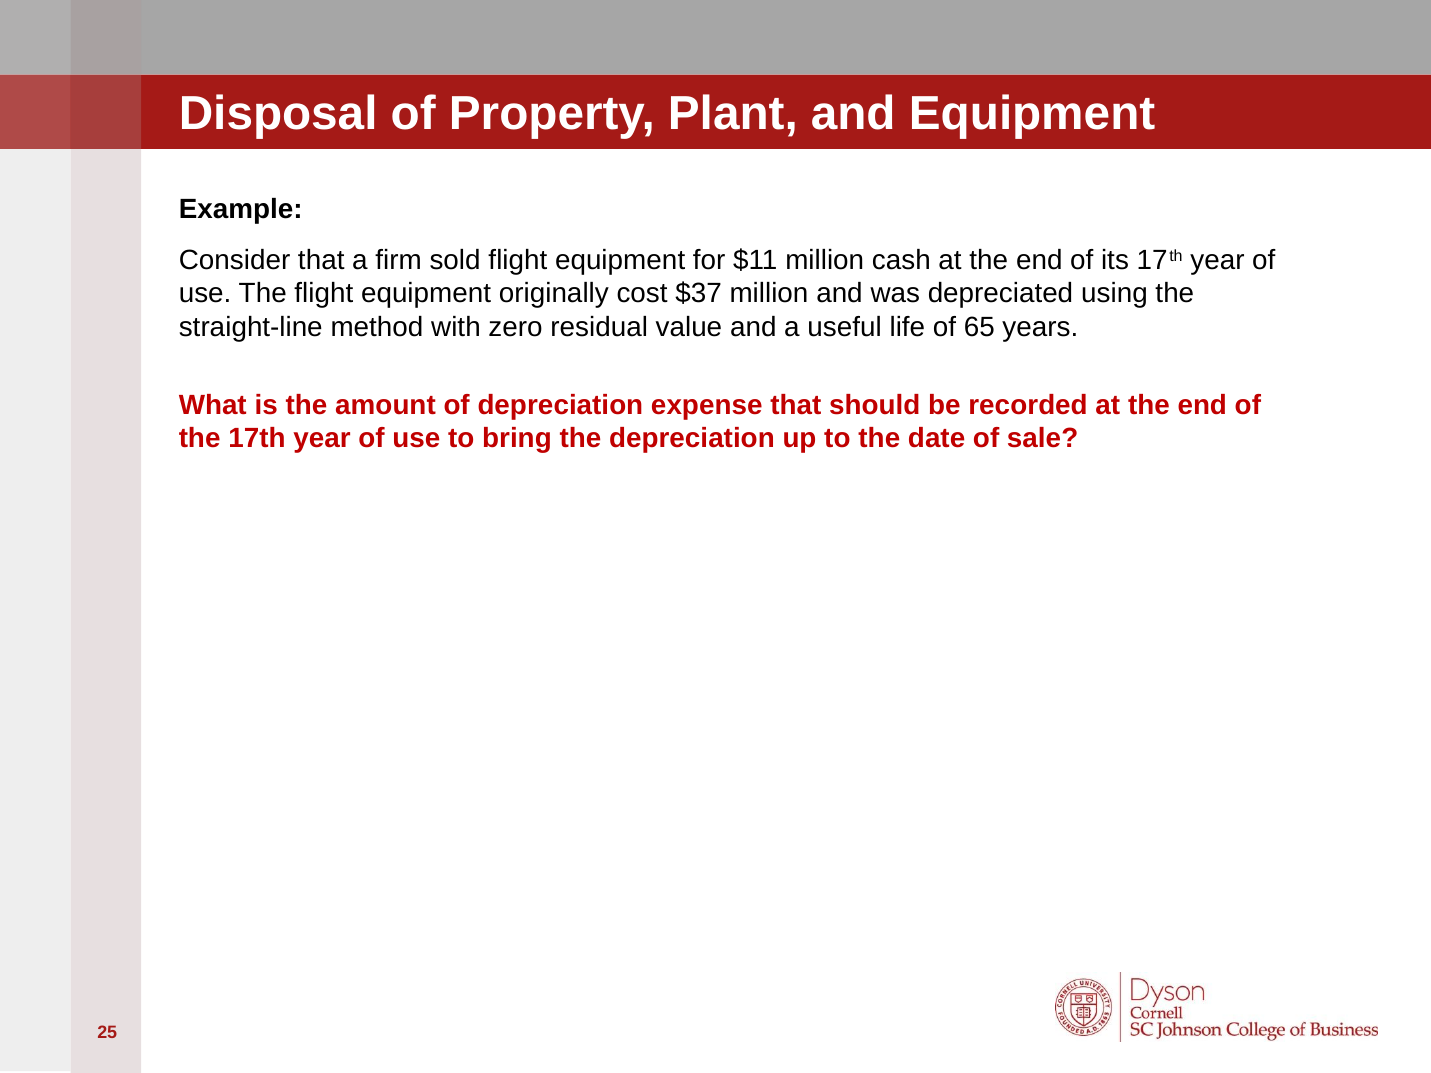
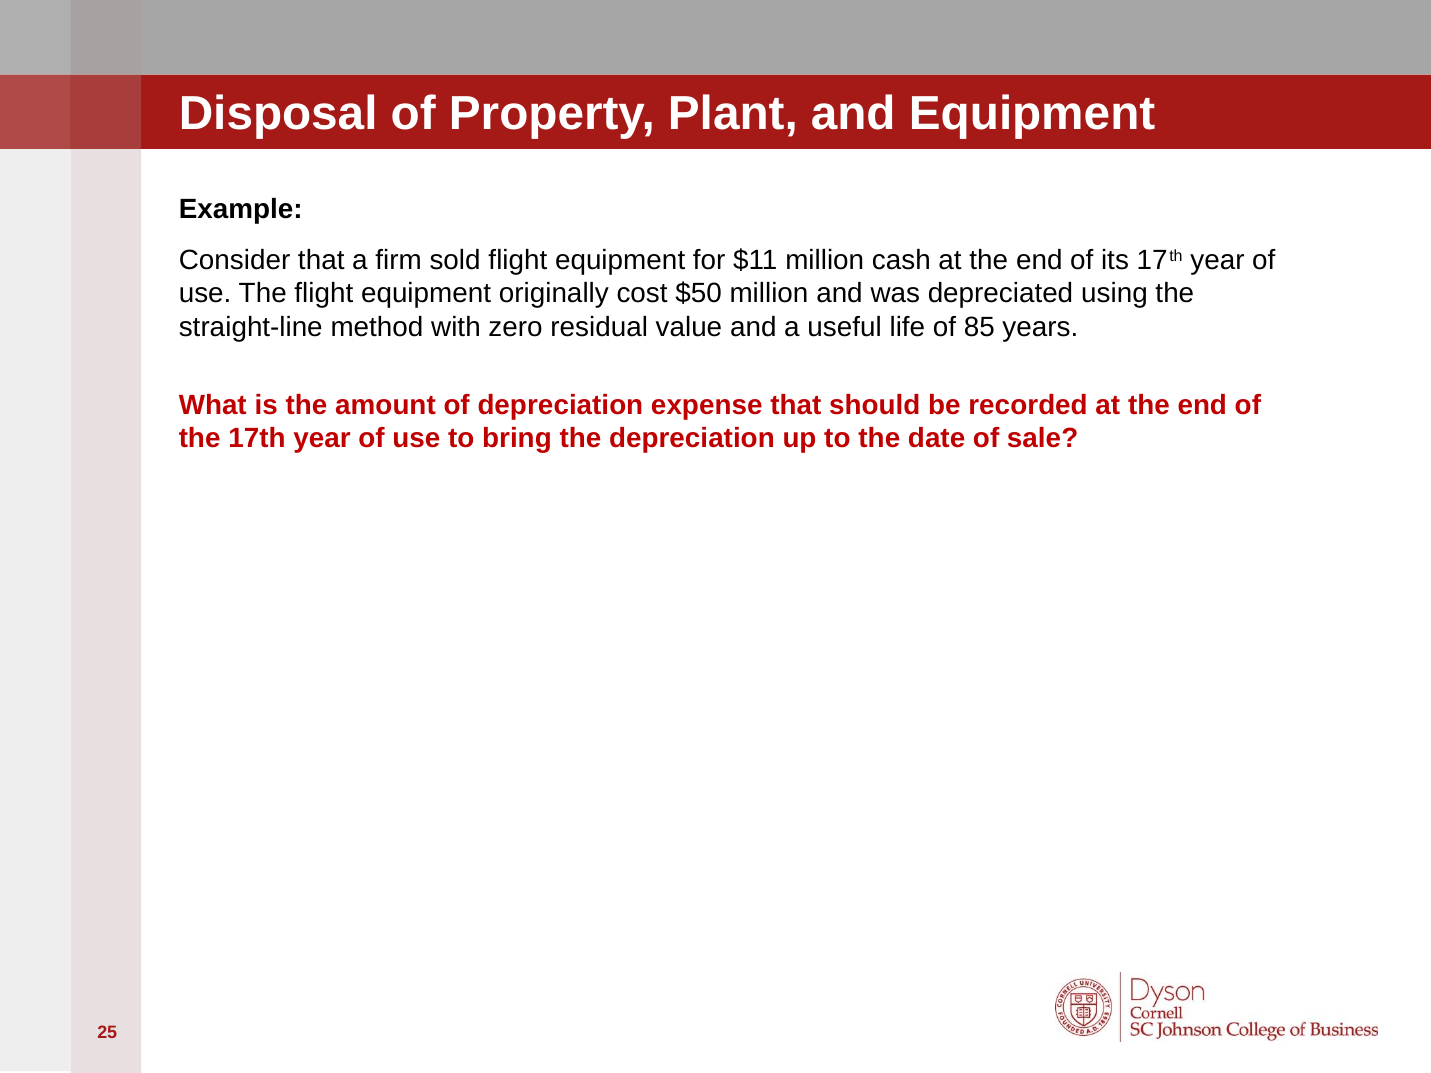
$37: $37 -> $50
65: 65 -> 85
